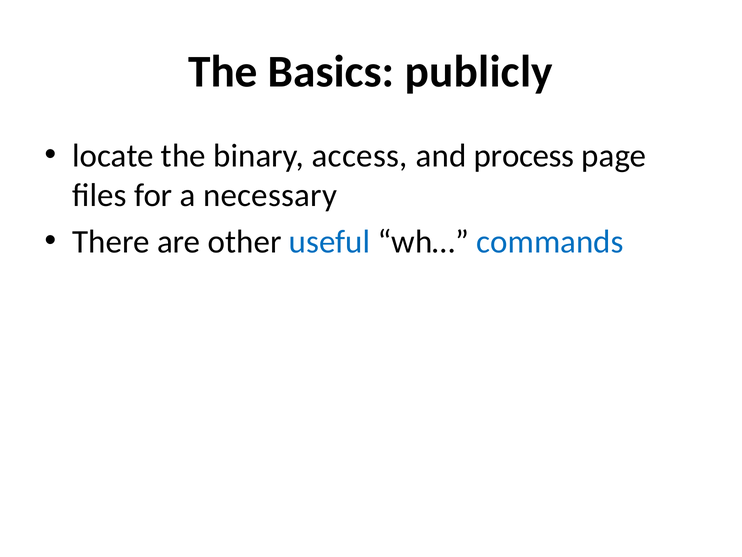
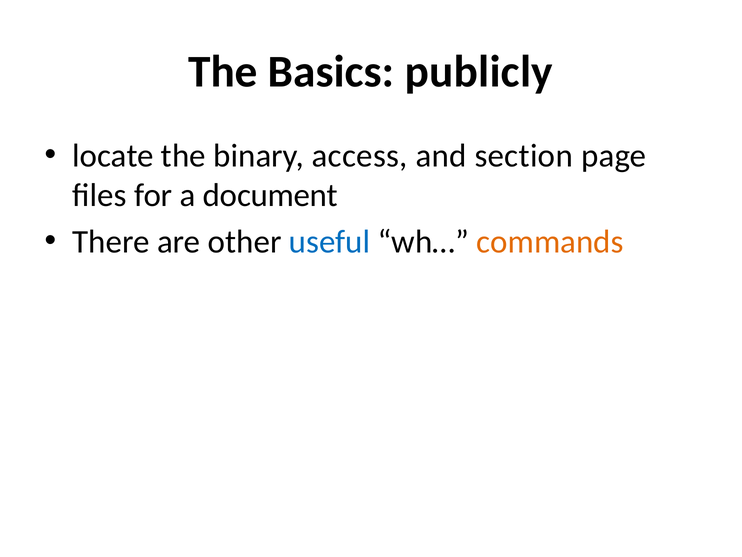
process: process -> section
necessary: necessary -> document
commands colour: blue -> orange
